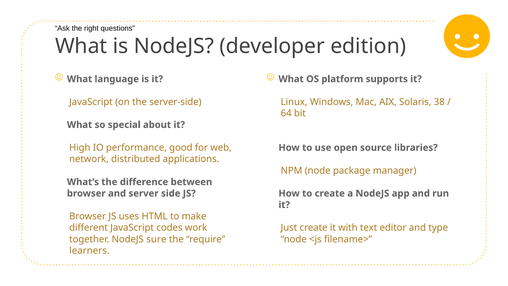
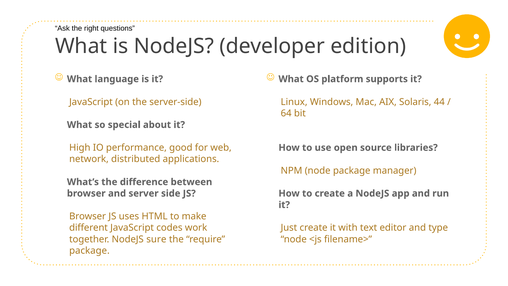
38: 38 -> 44
learners at (89, 250): learners -> package
